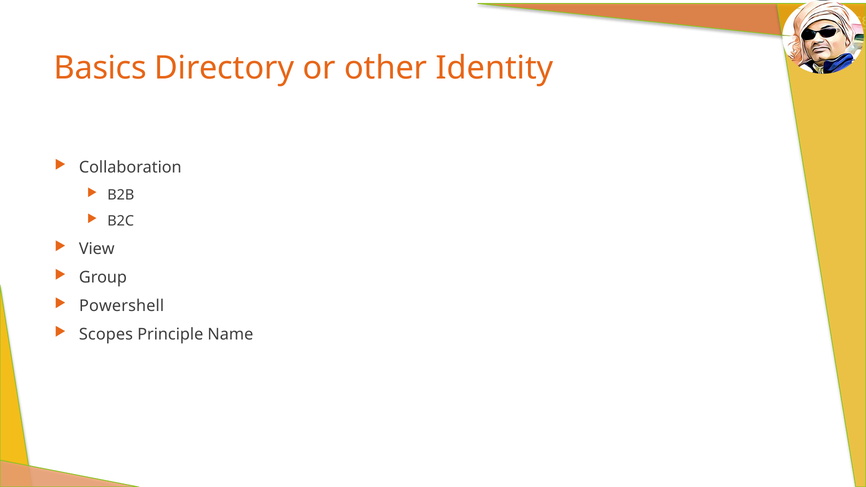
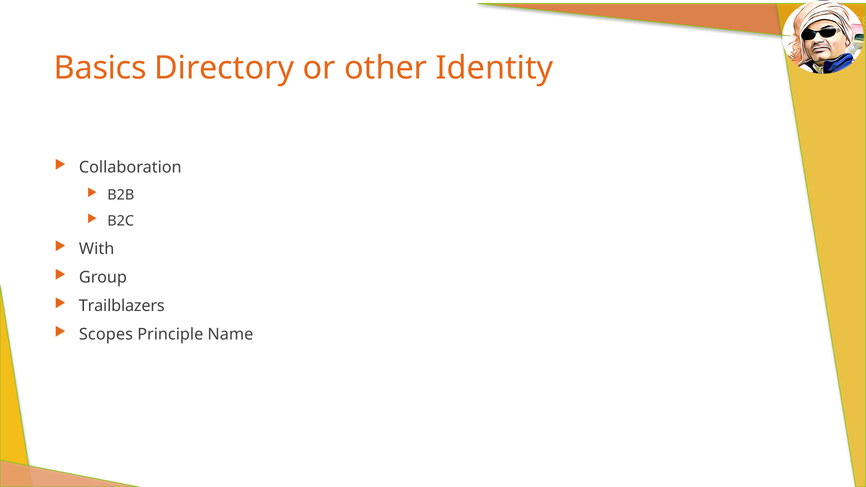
View: View -> With
Powershell: Powershell -> Trailblazers
